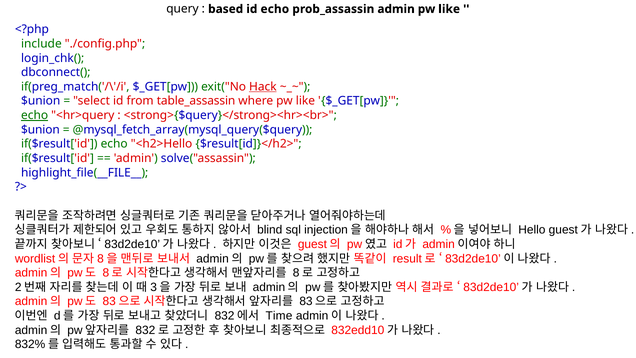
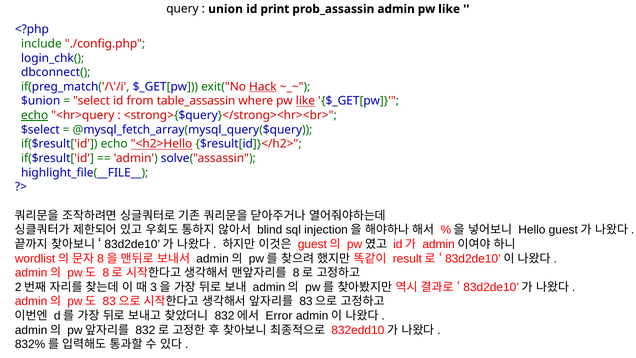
based: based -> union
id echo: echo -> print
like at (305, 101) underline: none -> present
$union at (40, 130): $union -> $select
<h2>Hello underline: none -> present
Time: Time -> Error
